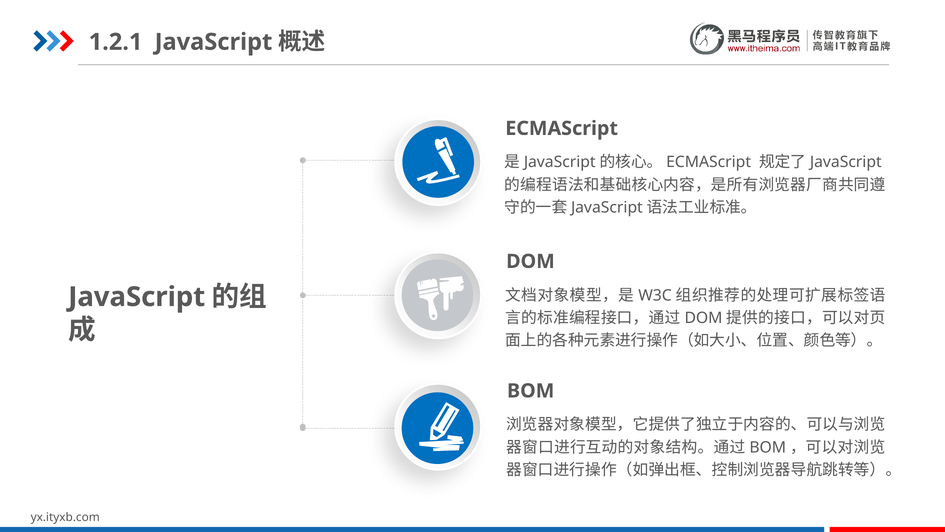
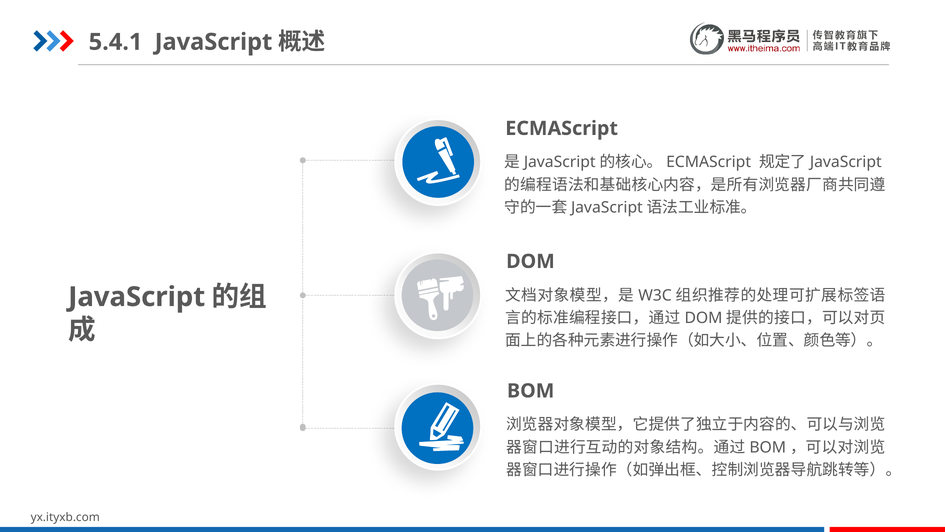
1.2.1: 1.2.1 -> 5.4.1
